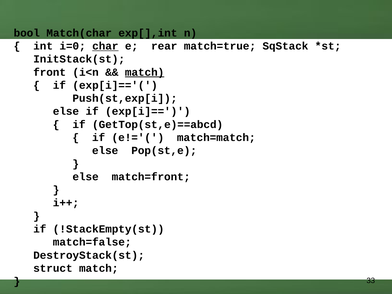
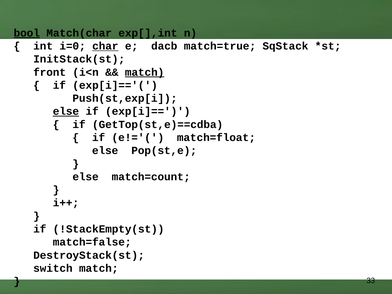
bool underline: none -> present
rear: rear -> dacb
else at (66, 111) underline: none -> present
GetTop(st,e)==abcd: GetTop(st,e)==abcd -> GetTop(st,e)==cdba
match=match: match=match -> match=float
match=front: match=front -> match=count
struct: struct -> switch
